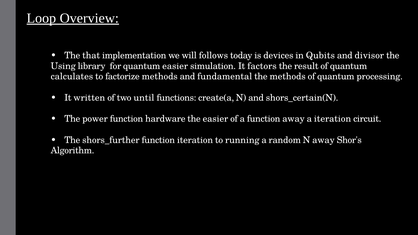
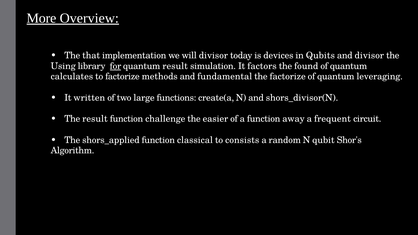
Loop: Loop -> More
will follows: follows -> divisor
for underline: none -> present
quantum easier: easier -> result
result: result -> found
the methods: methods -> factorize
processing: processing -> leveraging
until: until -> large
shors_certain(N: shors_certain(N -> shors_divisor(N
The power: power -> result
hardware: hardware -> challenge
a iteration: iteration -> frequent
shors_further: shors_further -> shors_applied
function iteration: iteration -> classical
running: running -> consists
N away: away -> qubit
